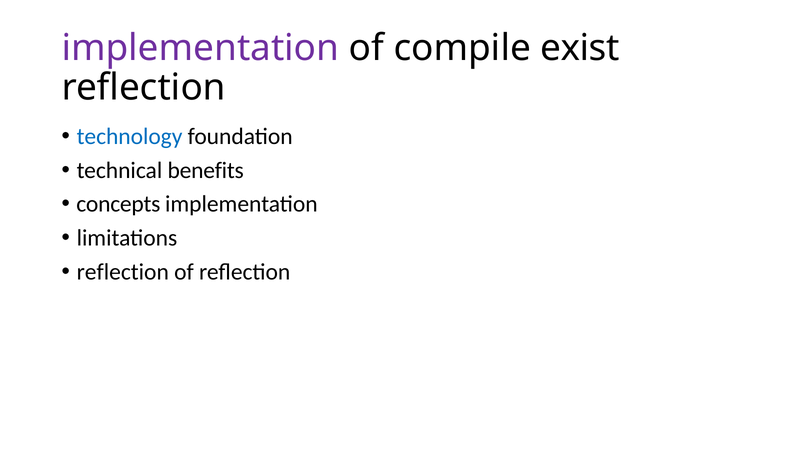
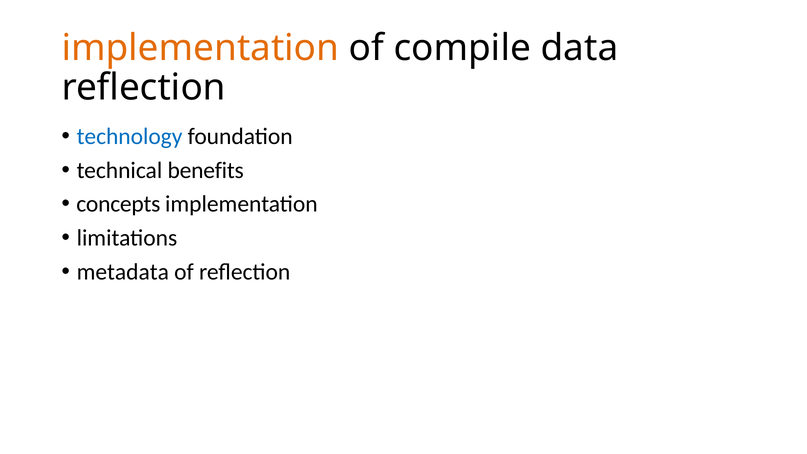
implementation at (200, 48) colour: purple -> orange
exist: exist -> data
reflection at (123, 272): reflection -> metadata
